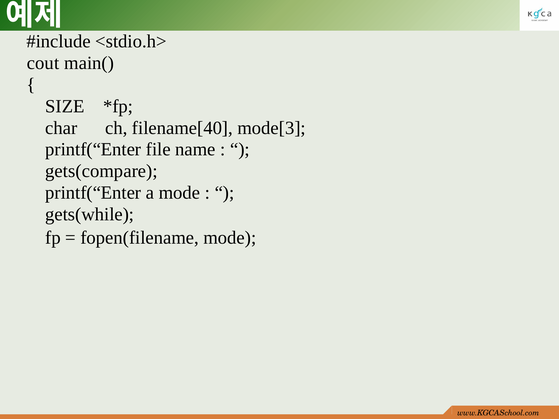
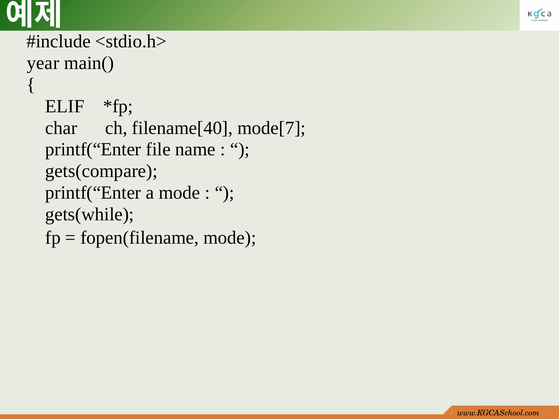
cout: cout -> year
SIZE: SIZE -> ELIF
mode[3: mode[3 -> mode[7
